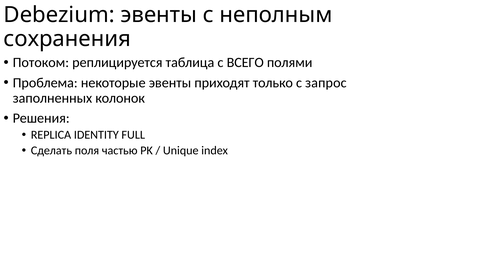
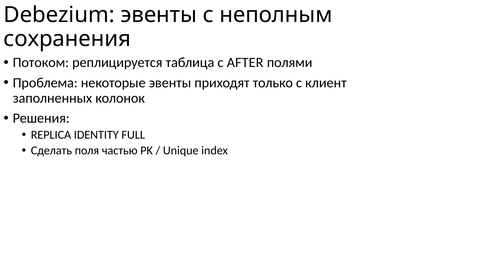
ВСЕГО: ВСЕГО -> AFTER
запрос: запрос -> клиент
